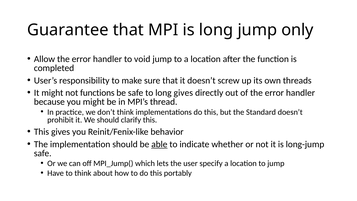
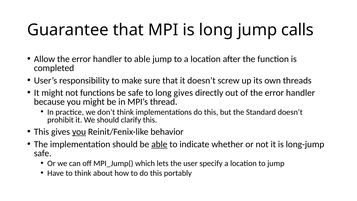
only: only -> calls
to void: void -> able
you at (79, 132) underline: none -> present
